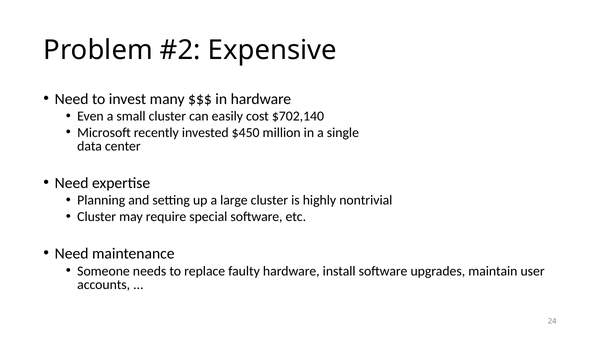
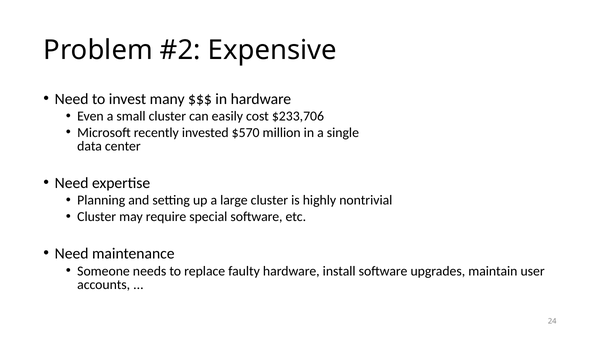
$702,140: $702,140 -> $233,706
$450: $450 -> $570
